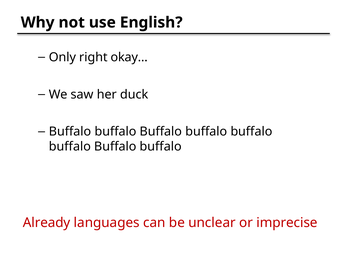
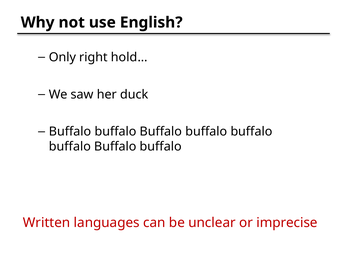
okay…: okay… -> hold…
Already: Already -> Written
